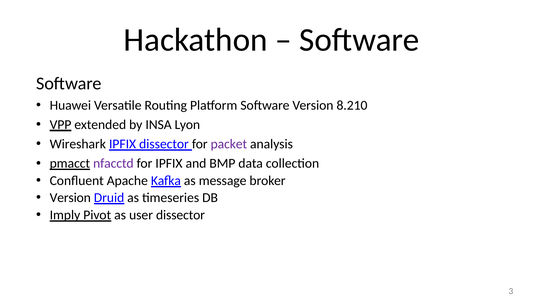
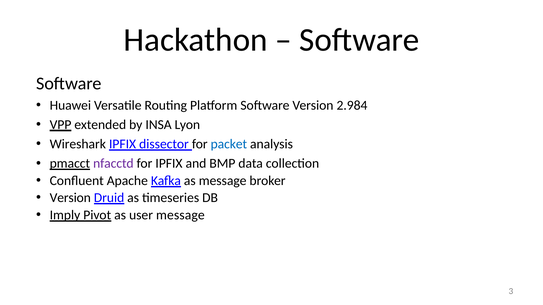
8.210: 8.210 -> 2.984
packet colour: purple -> blue
user dissector: dissector -> message
